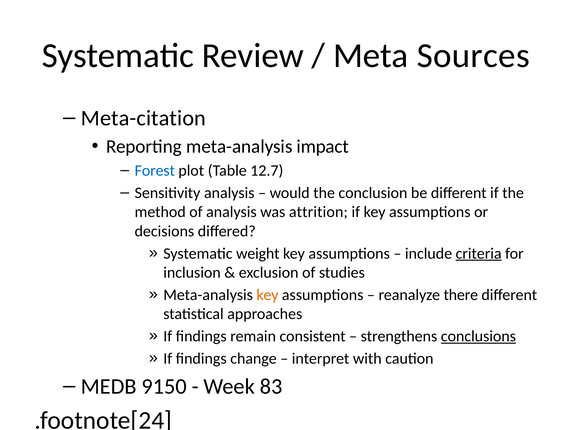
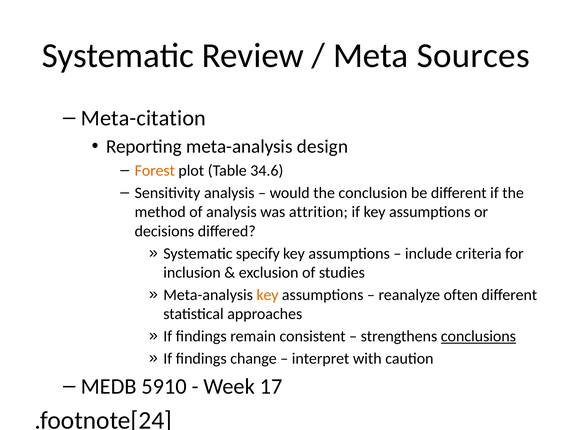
impact: impact -> design
Forest colour: blue -> orange
12.7: 12.7 -> 34.6
weight: weight -> specify
criteria underline: present -> none
there: there -> often
9150: 9150 -> 5910
83: 83 -> 17
